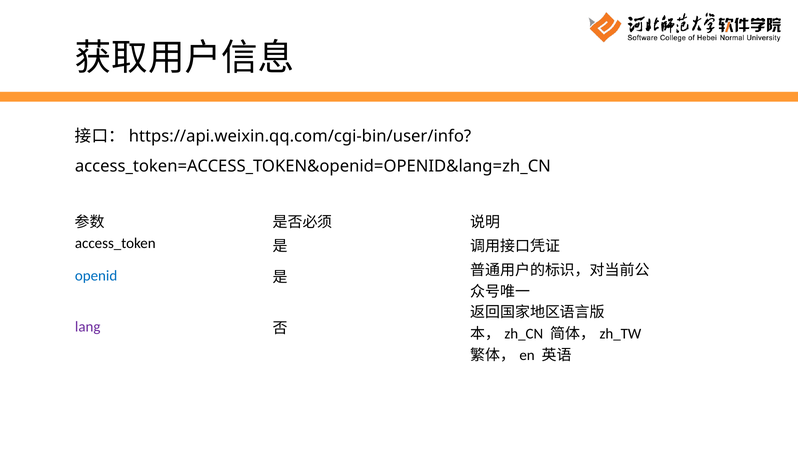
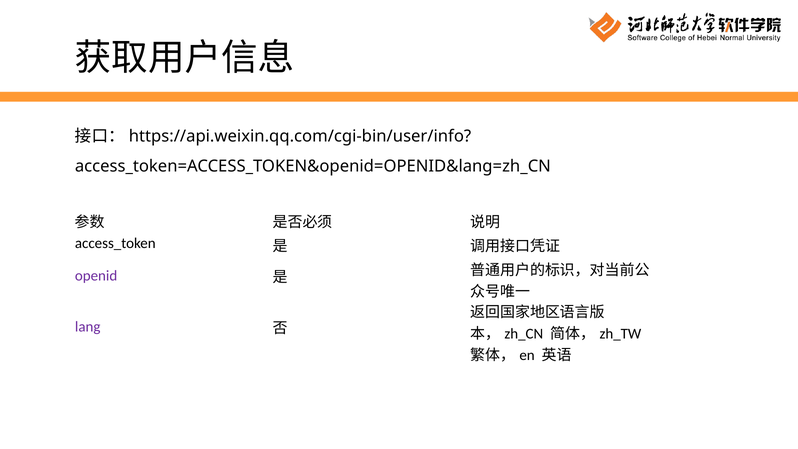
openid colour: blue -> purple
